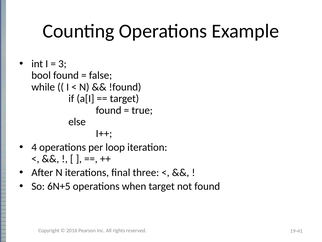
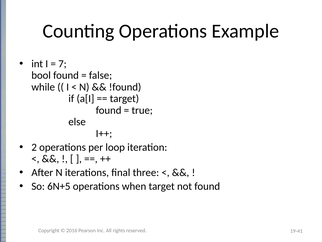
3: 3 -> 7
4: 4 -> 2
